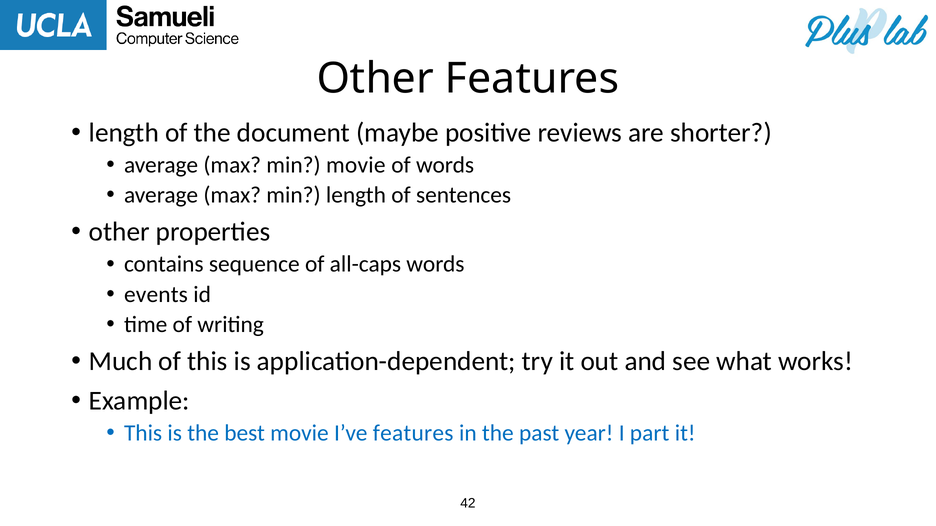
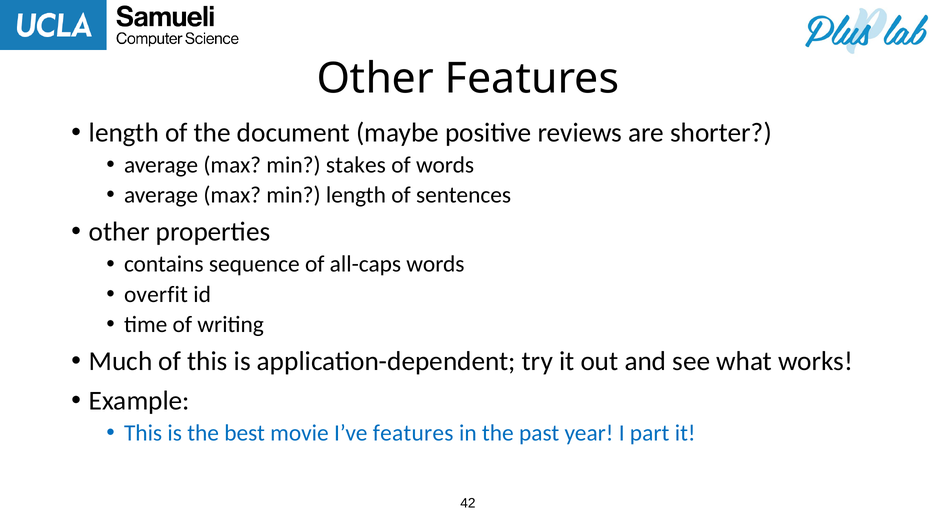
min movie: movie -> stakes
events: events -> overfit
